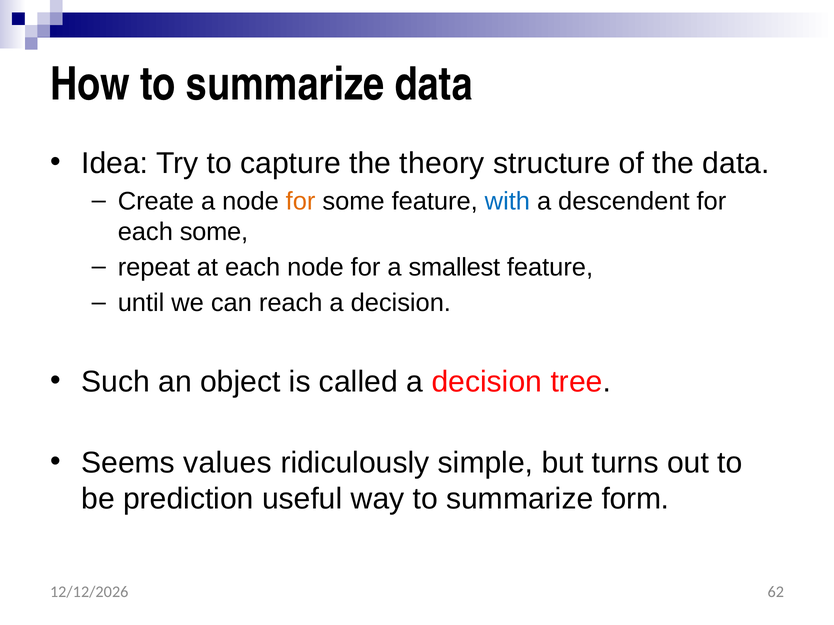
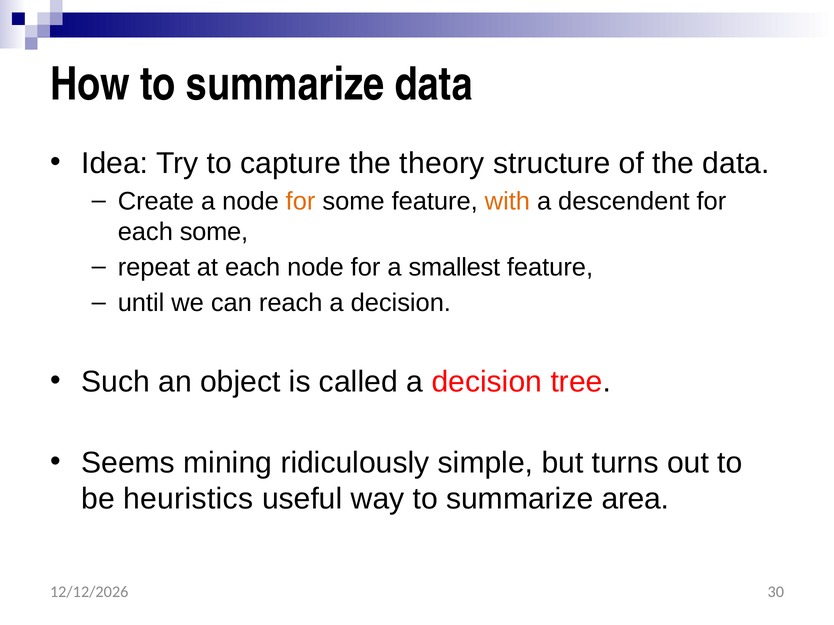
with colour: blue -> orange
values: values -> mining
prediction: prediction -> heuristics
form: form -> area
62: 62 -> 30
